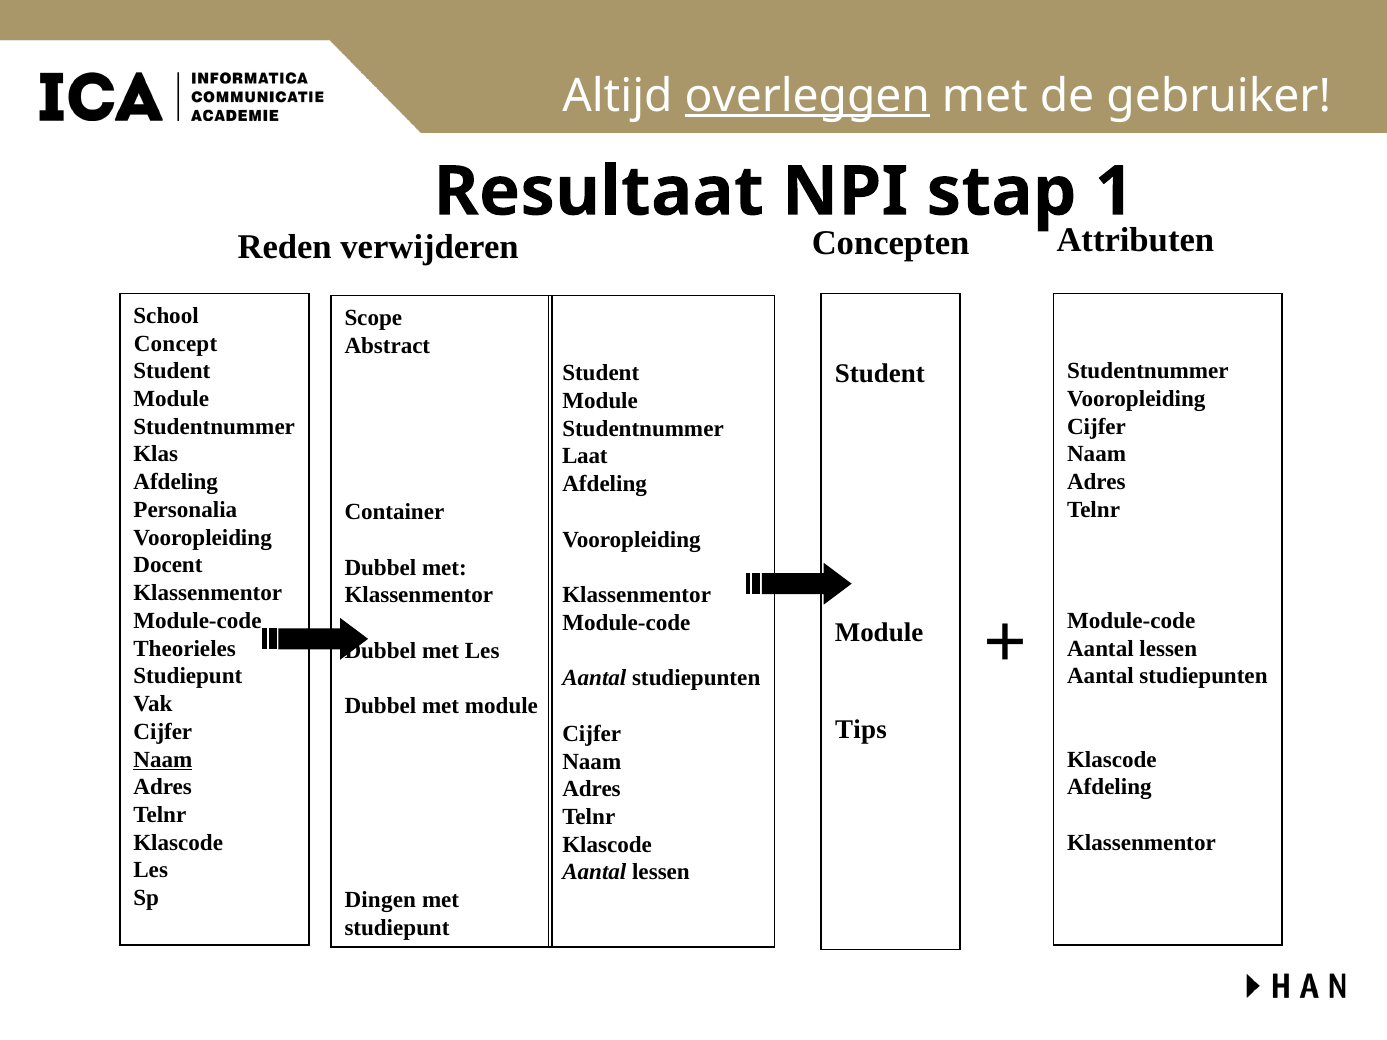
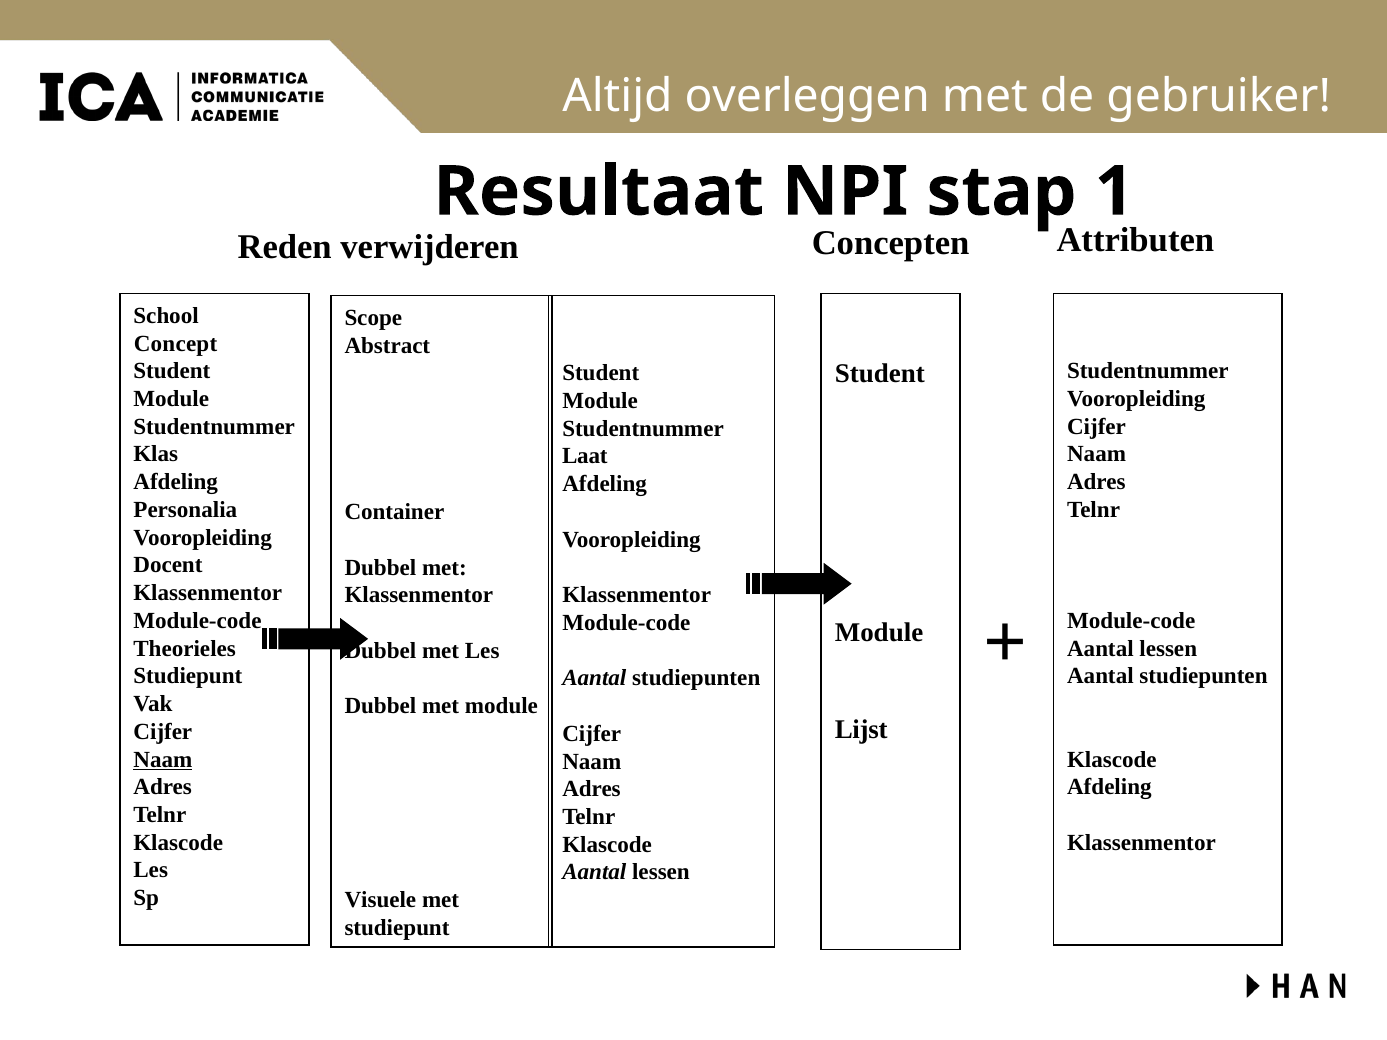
overleggen underline: present -> none
Tips: Tips -> Lijst
Dingen: Dingen -> Visuele
